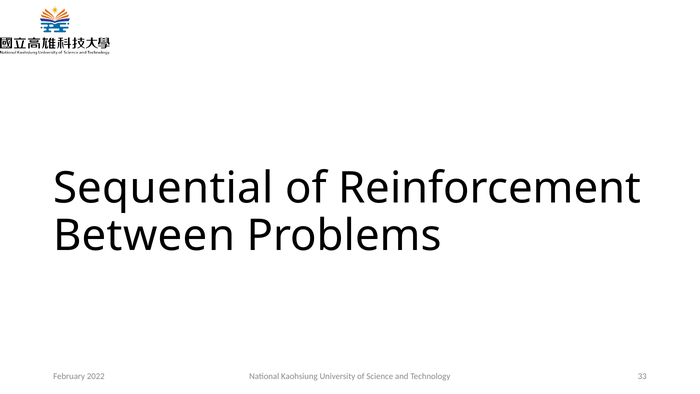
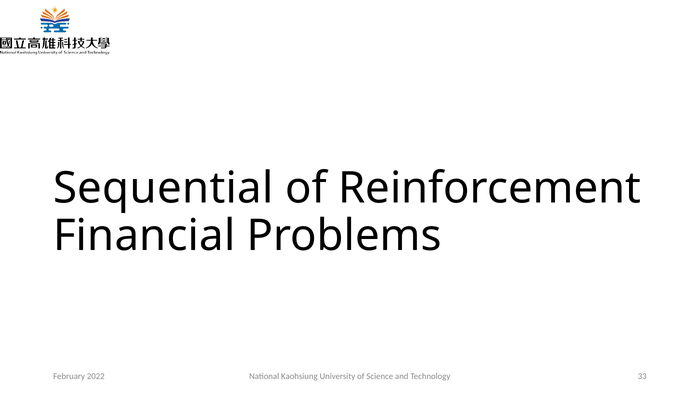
Between: Between -> Financial
